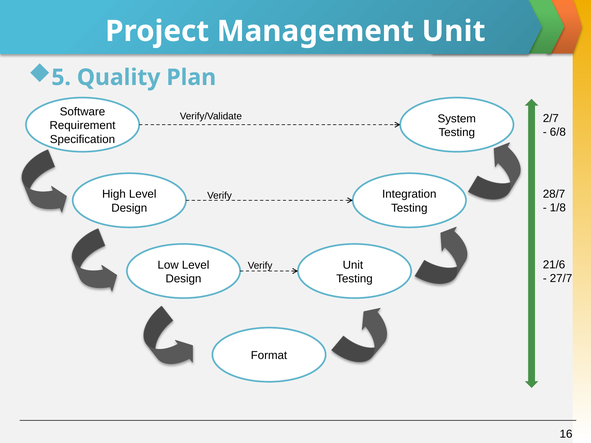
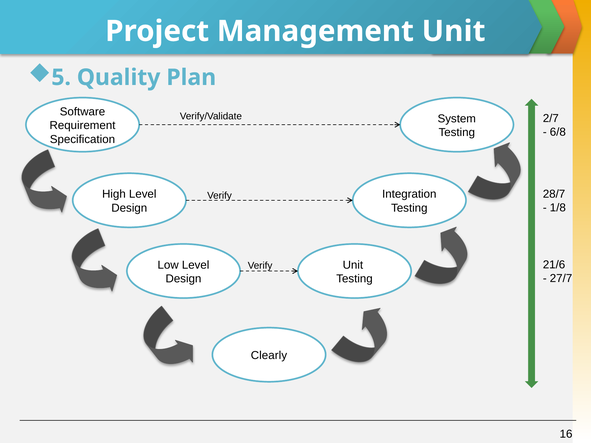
Format: Format -> Clearly
